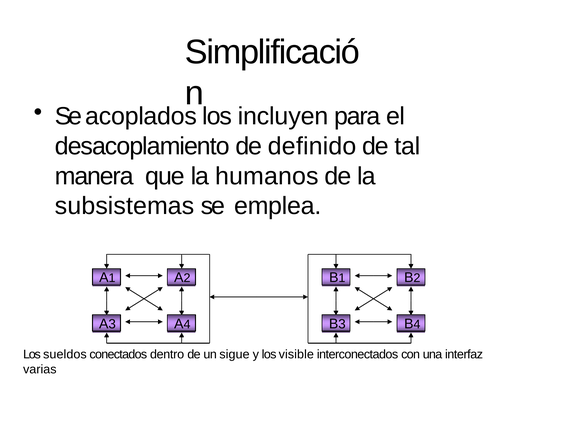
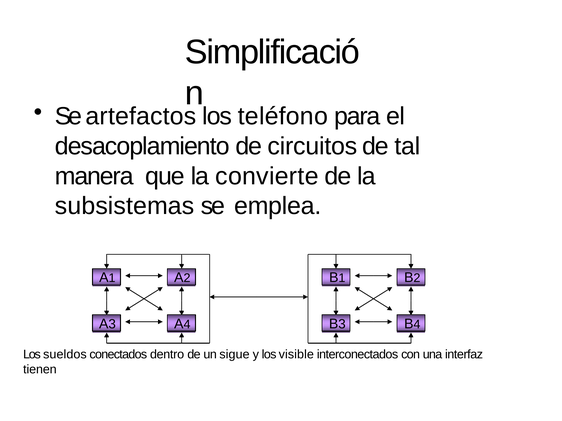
acoplados: acoplados -> artefactos
incluyen: incluyen -> teléfono
definido: definido -> circuitos
humanos: humanos -> convierte
varias: varias -> tienen
